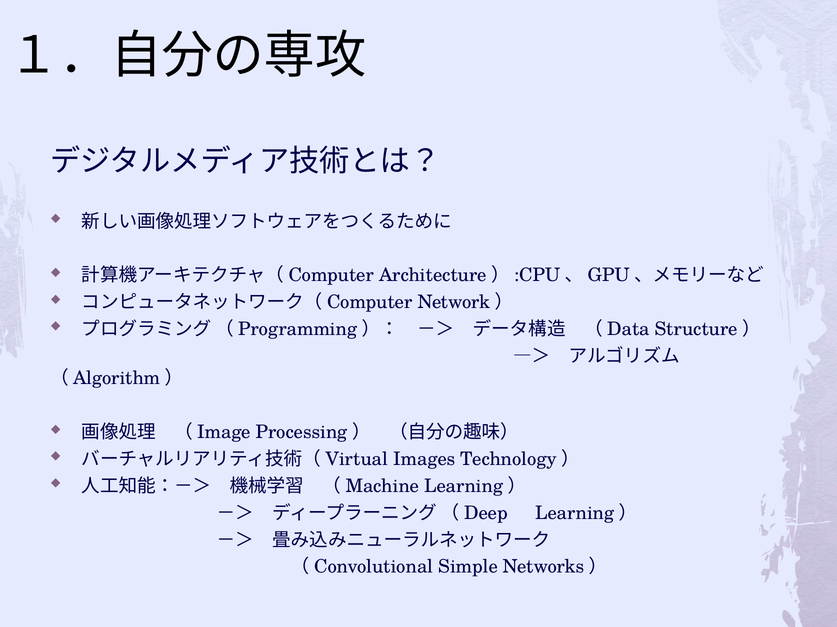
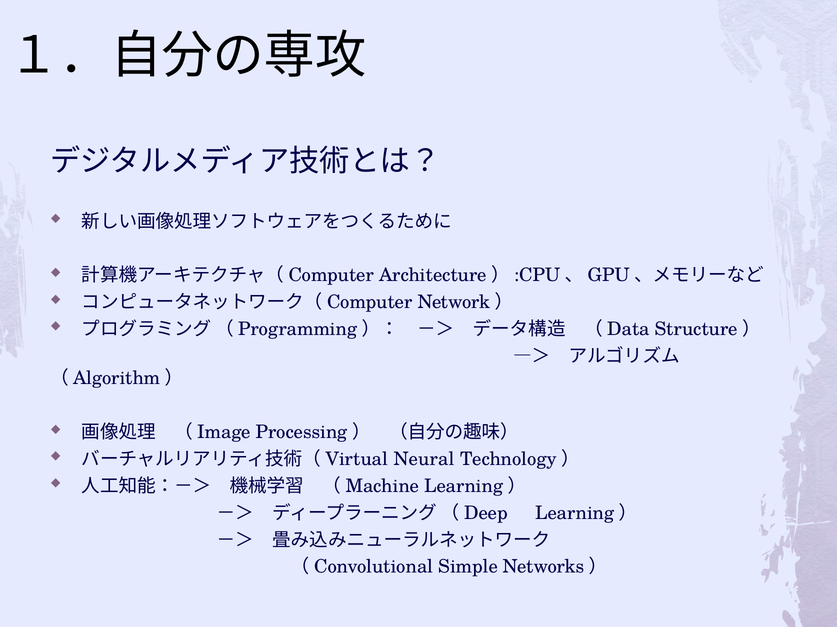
Images: Images -> Neural
